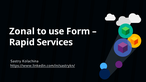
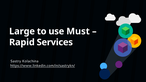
Zonal: Zonal -> Large
Form: Form -> Must
